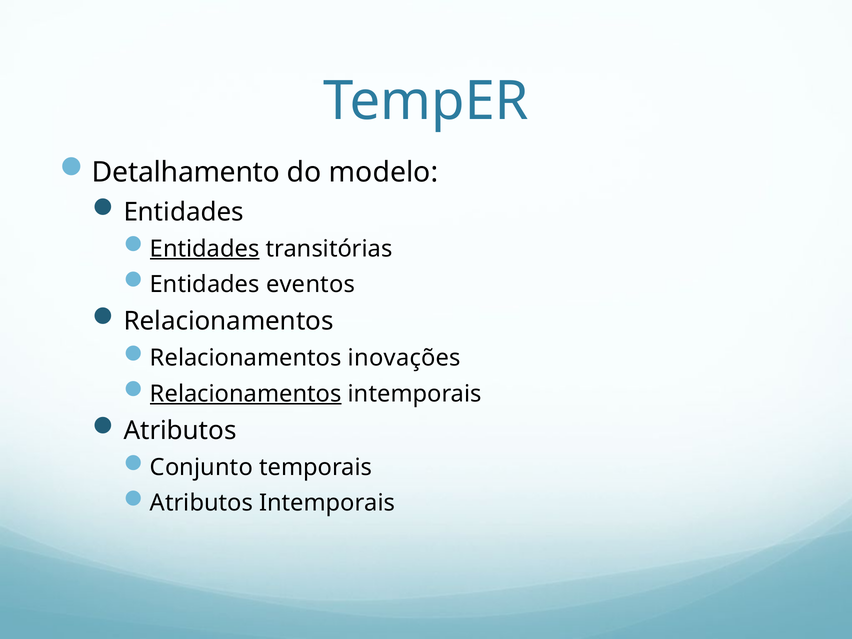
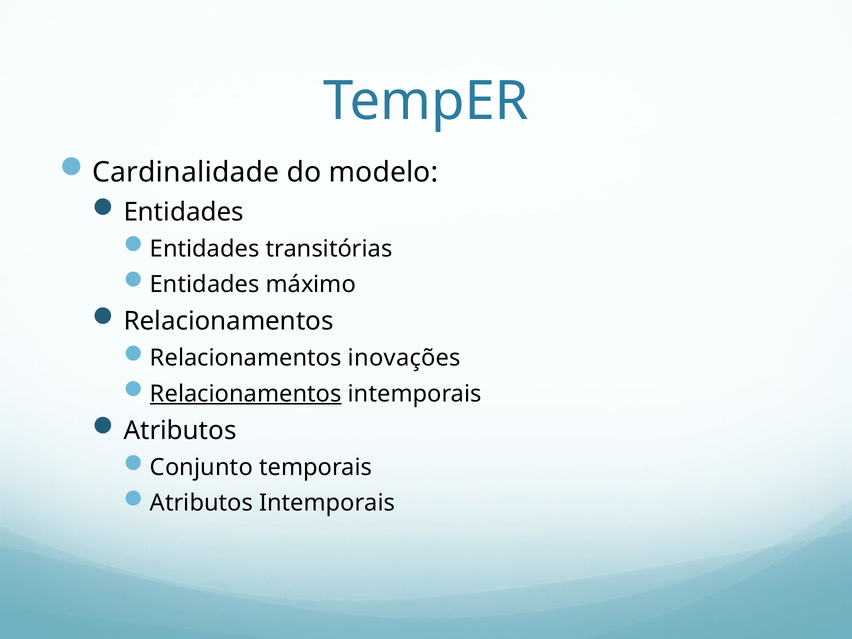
Detalhamento: Detalhamento -> Cardinalidade
Entidades at (205, 249) underline: present -> none
eventos: eventos -> máximo
